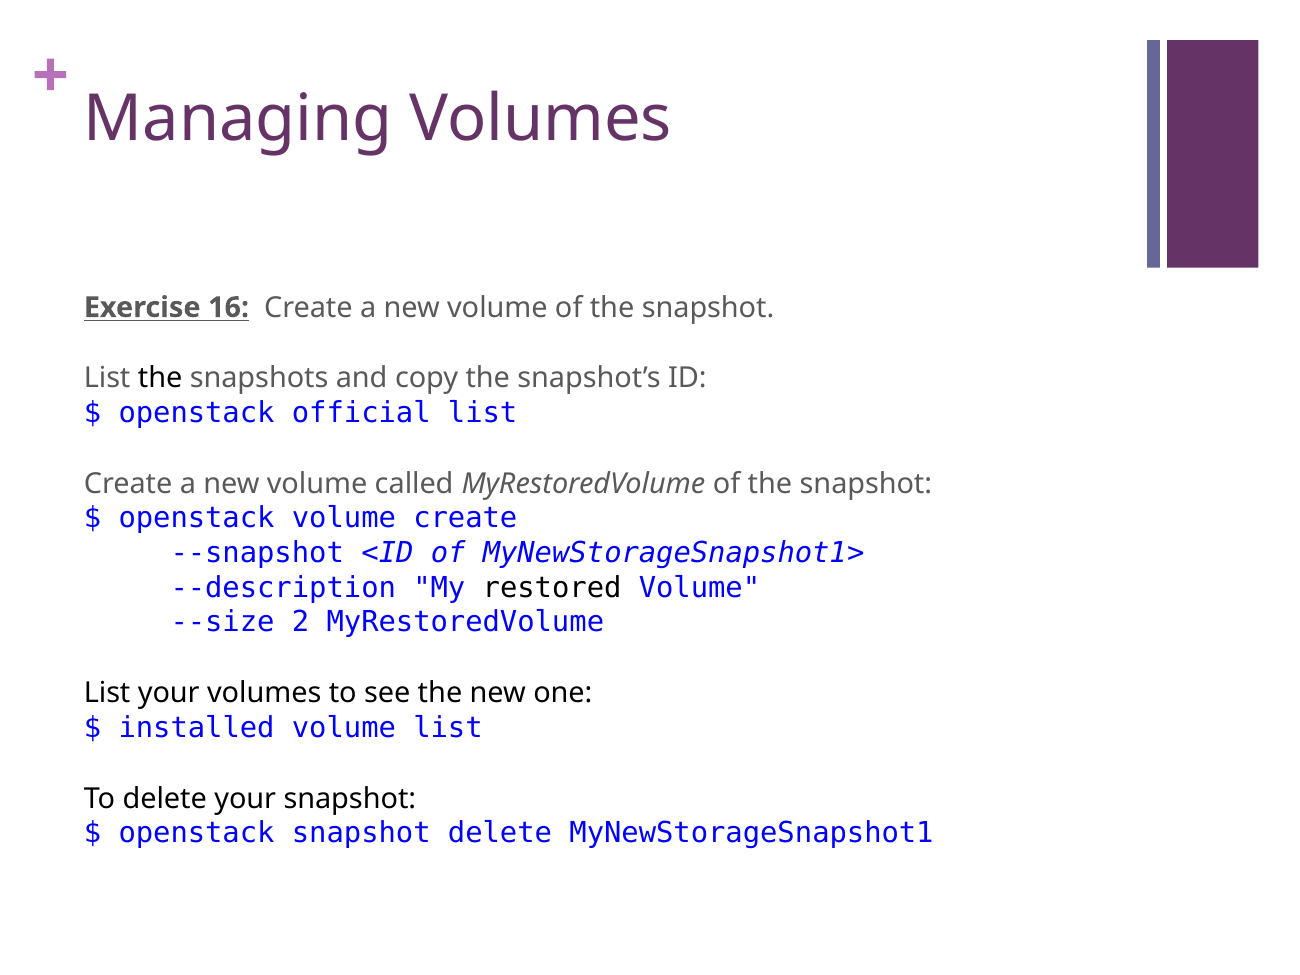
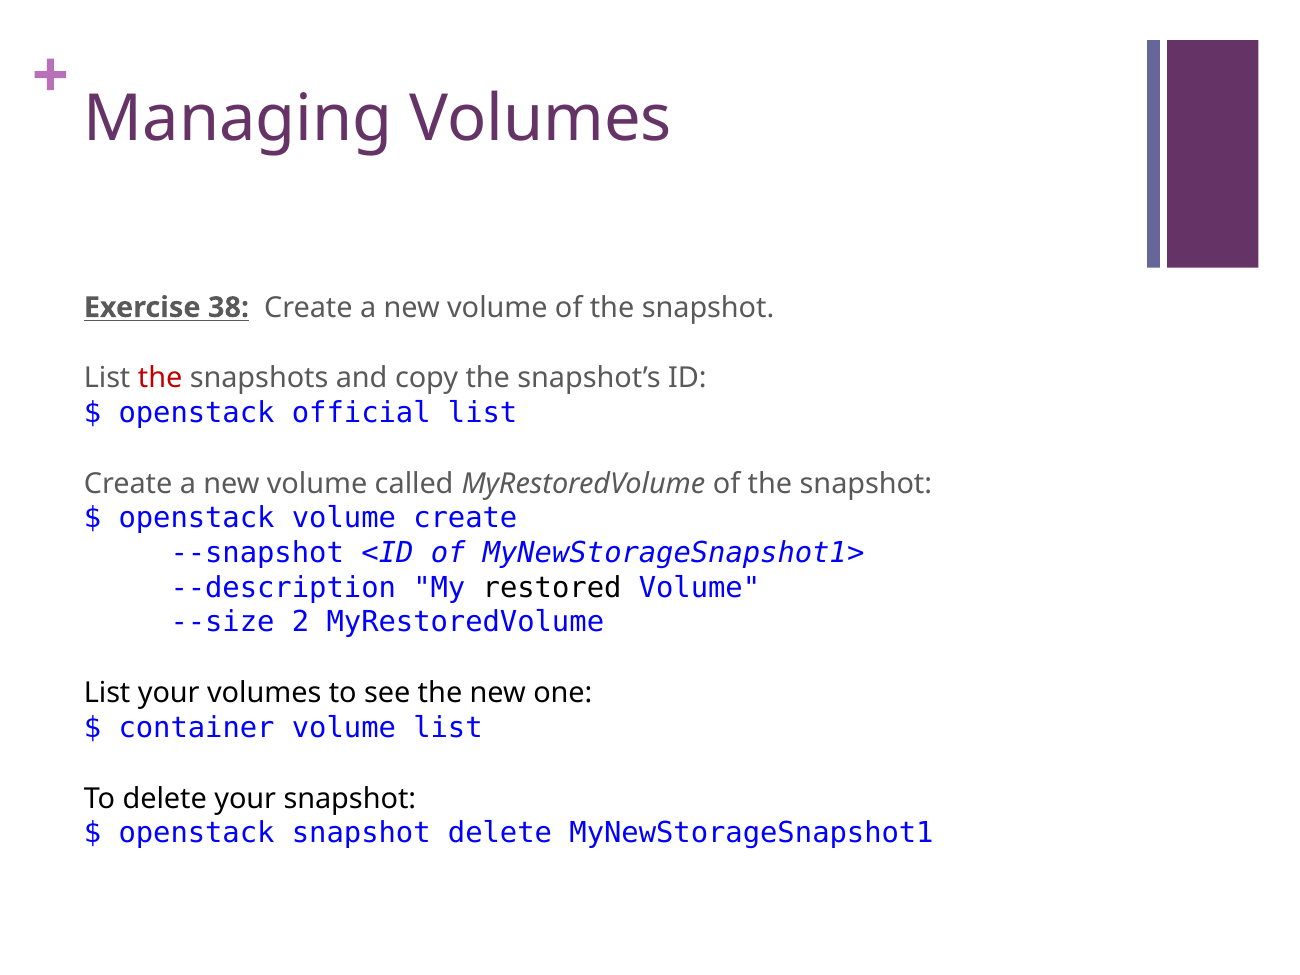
16: 16 -> 38
the at (160, 378) colour: black -> red
installed: installed -> container
